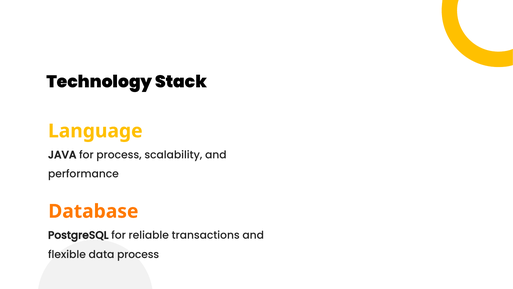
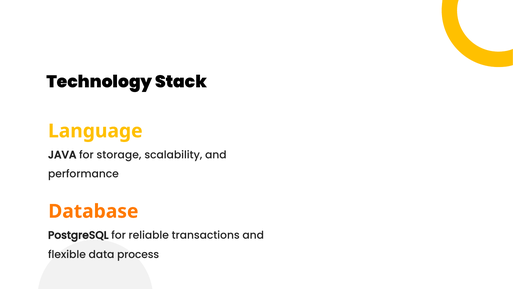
for process: process -> storage
